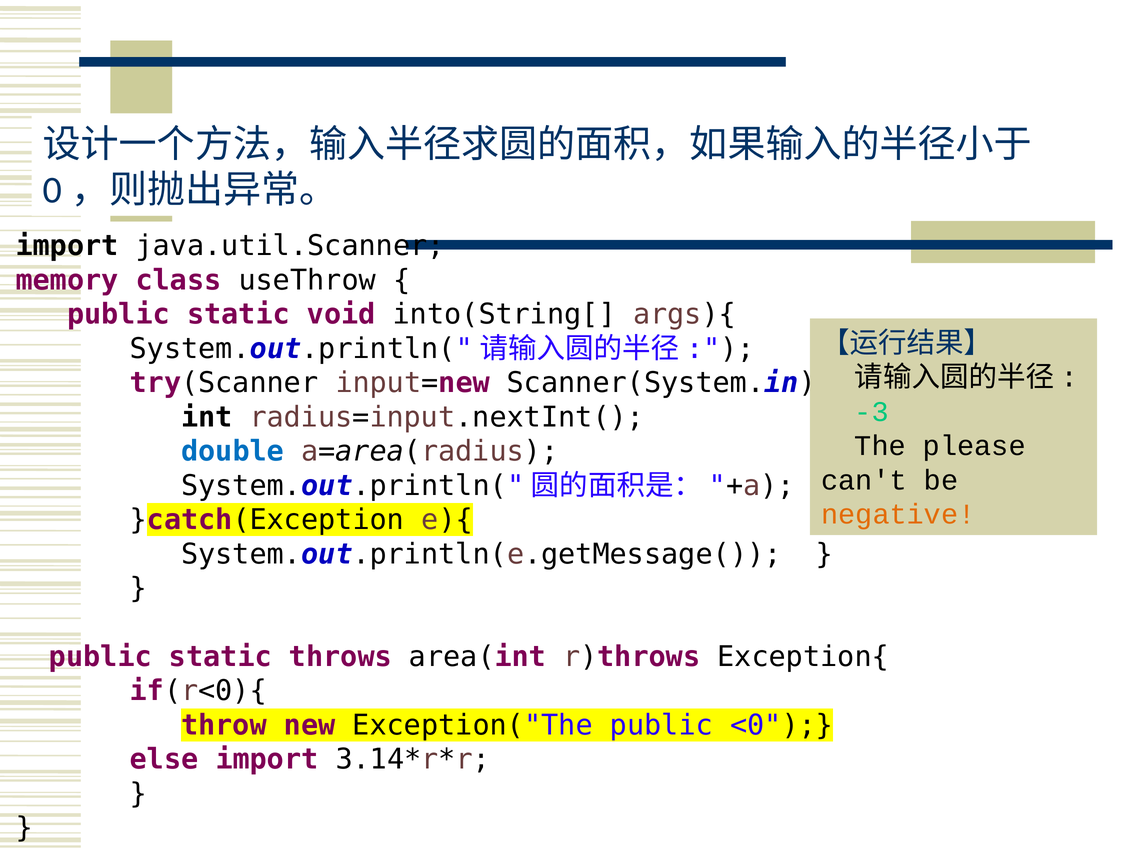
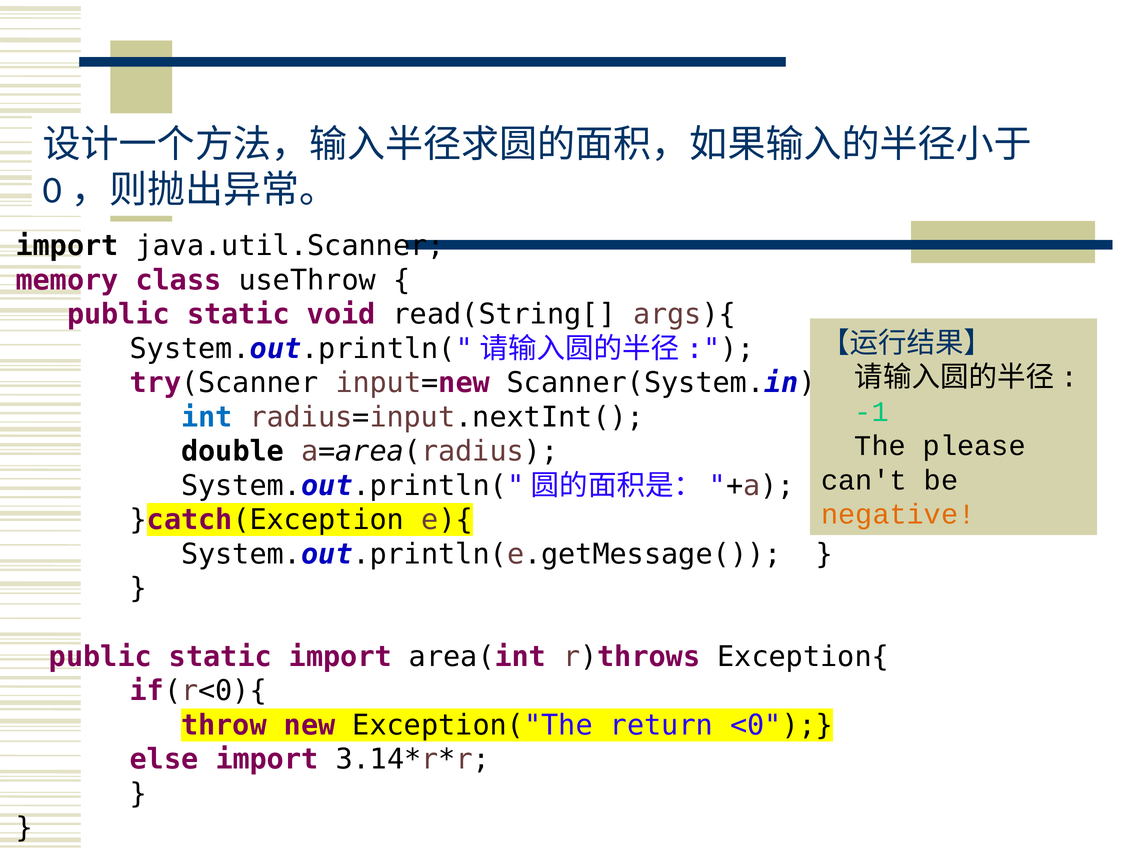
into(String[: into(String[ -> read(String[
-3: -3 -> -1
int colour: black -> blue
double colour: blue -> black
static throws: throws -> import
Exception("The public: public -> return
